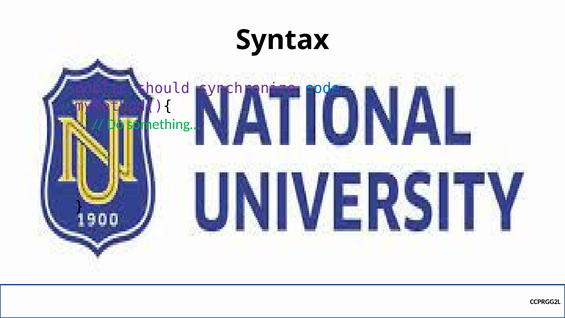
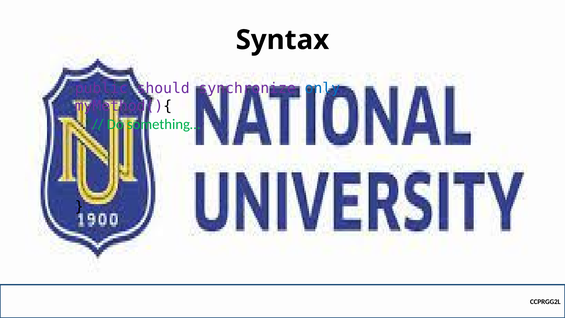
code: code -> only
